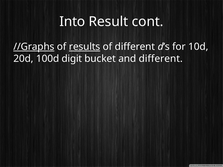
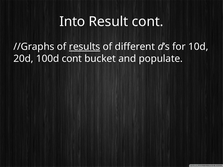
//Graphs underline: present -> none
100d digit: digit -> cont
and different: different -> populate
